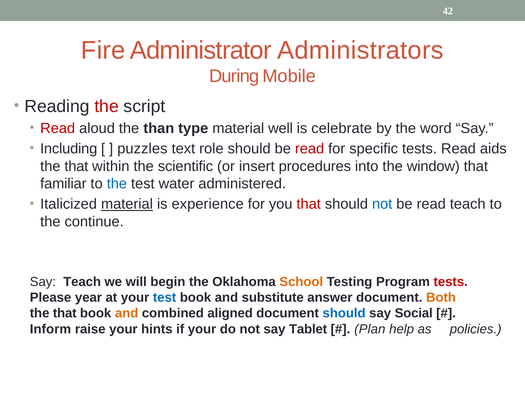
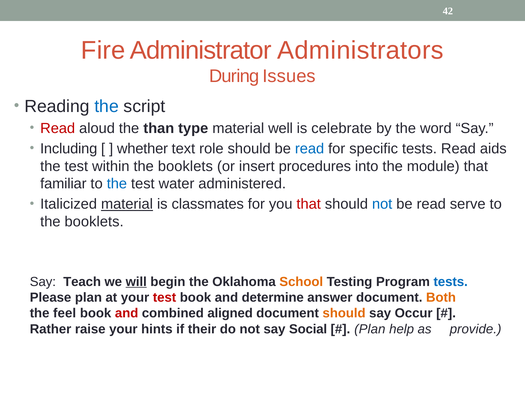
Mobile: Mobile -> Issues
the at (107, 106) colour: red -> blue
puzzles: puzzles -> whether
read at (310, 149) colour: red -> blue
that at (76, 166): that -> test
within the scientific: scientific -> booklets
window: window -> module
experience: experience -> classmates
read teach: teach -> serve
continue at (94, 222): continue -> booklets
will underline: none -> present
tests at (451, 282) colour: red -> blue
Please year: year -> plan
test at (165, 297) colour: blue -> red
substitute: substitute -> determine
that at (65, 313): that -> feel
and at (127, 313) colour: orange -> red
should at (344, 313) colour: blue -> orange
Social: Social -> Occur
Inform: Inform -> Rather
if your: your -> their
Tablet: Tablet -> Social
policies: policies -> provide
